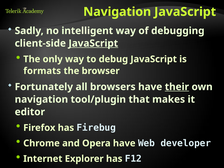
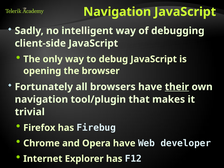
JavaScript at (93, 43) underline: present -> none
formats: formats -> opening
editor: editor -> trivial
